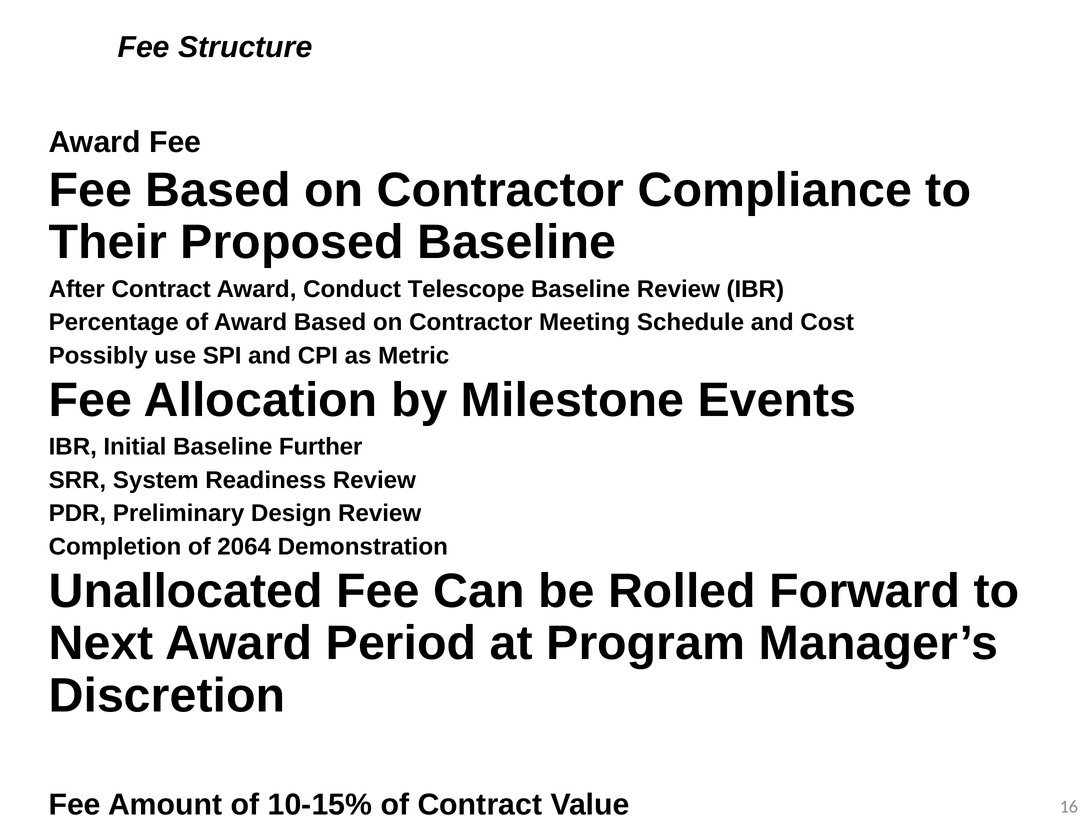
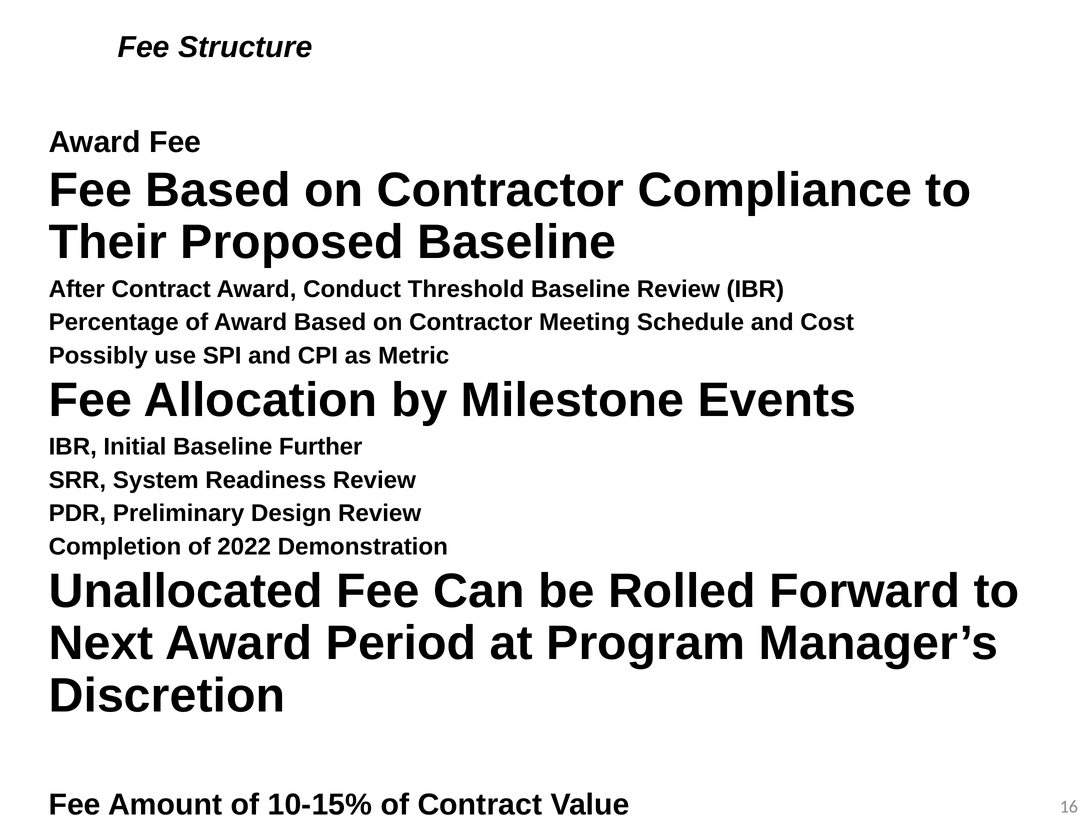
Telescope: Telescope -> Threshold
2064: 2064 -> 2022
